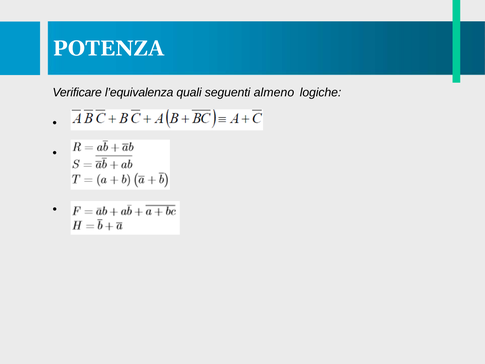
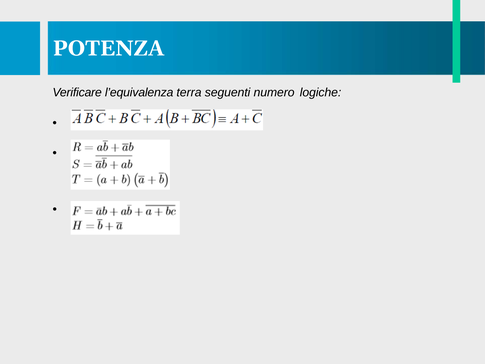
quali: quali -> terra
almeno: almeno -> numero
